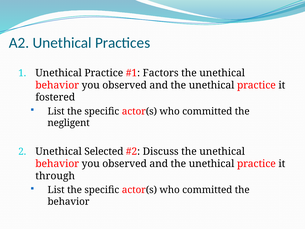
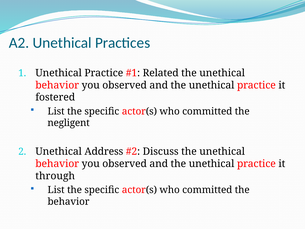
Factors: Factors -> Related
Selected: Selected -> Address
